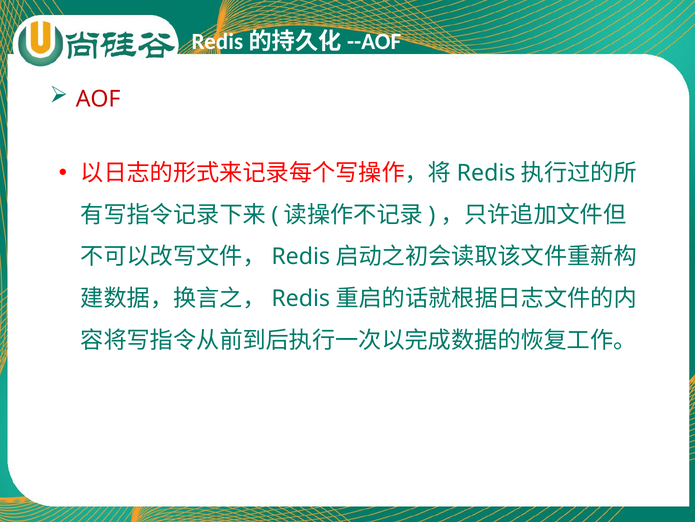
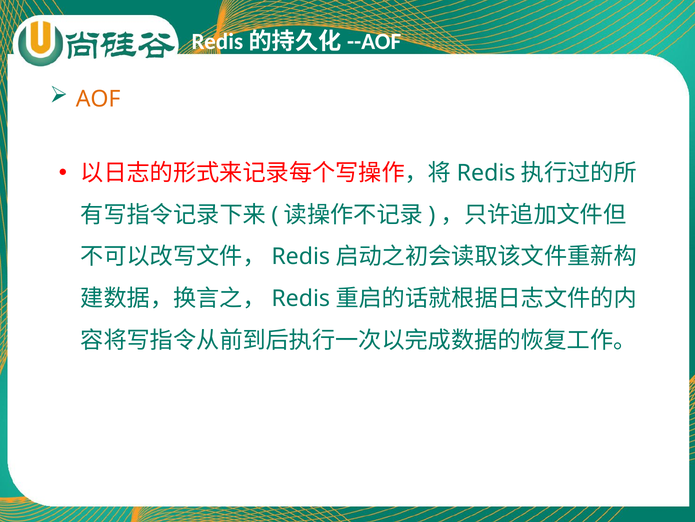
AOF colour: red -> orange
